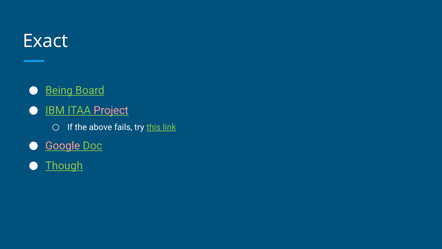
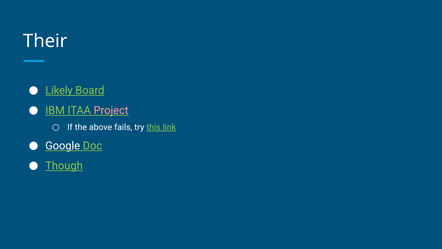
Exact: Exact -> Their
Being: Being -> Likely
Google colour: pink -> white
